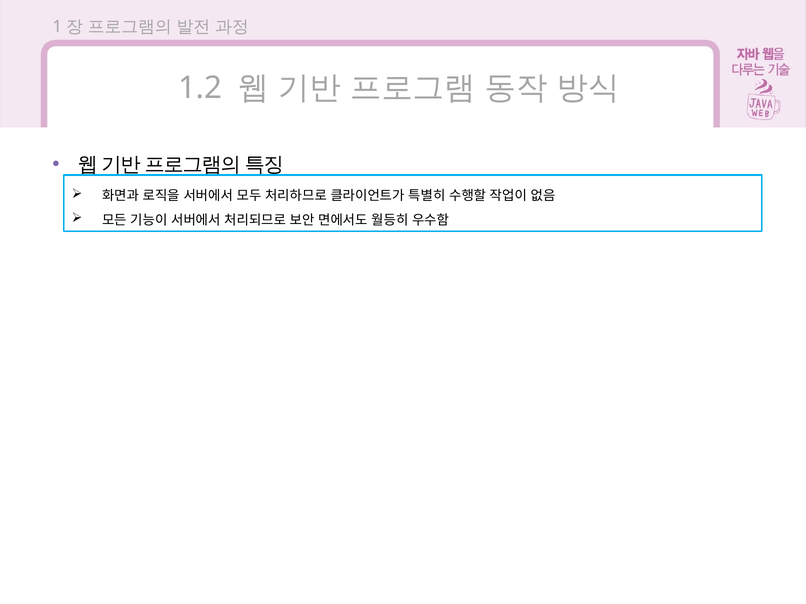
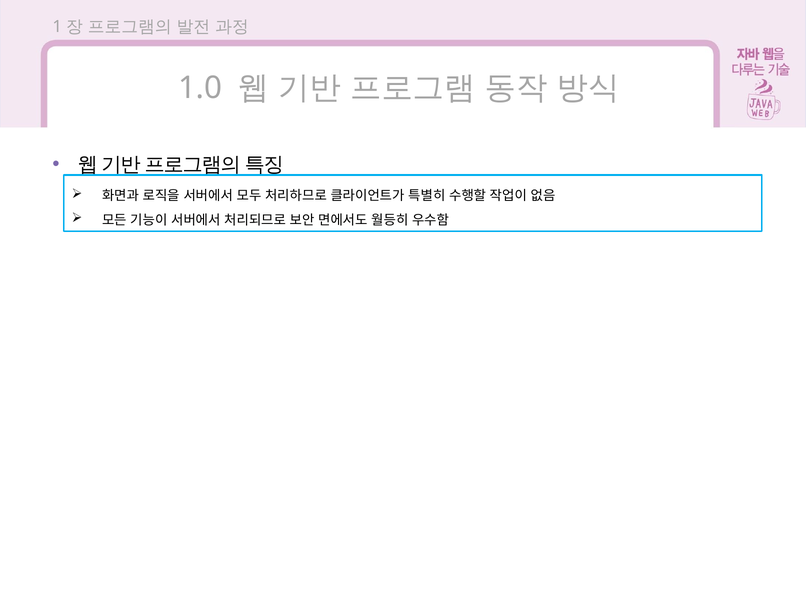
1.2: 1.2 -> 1.0
